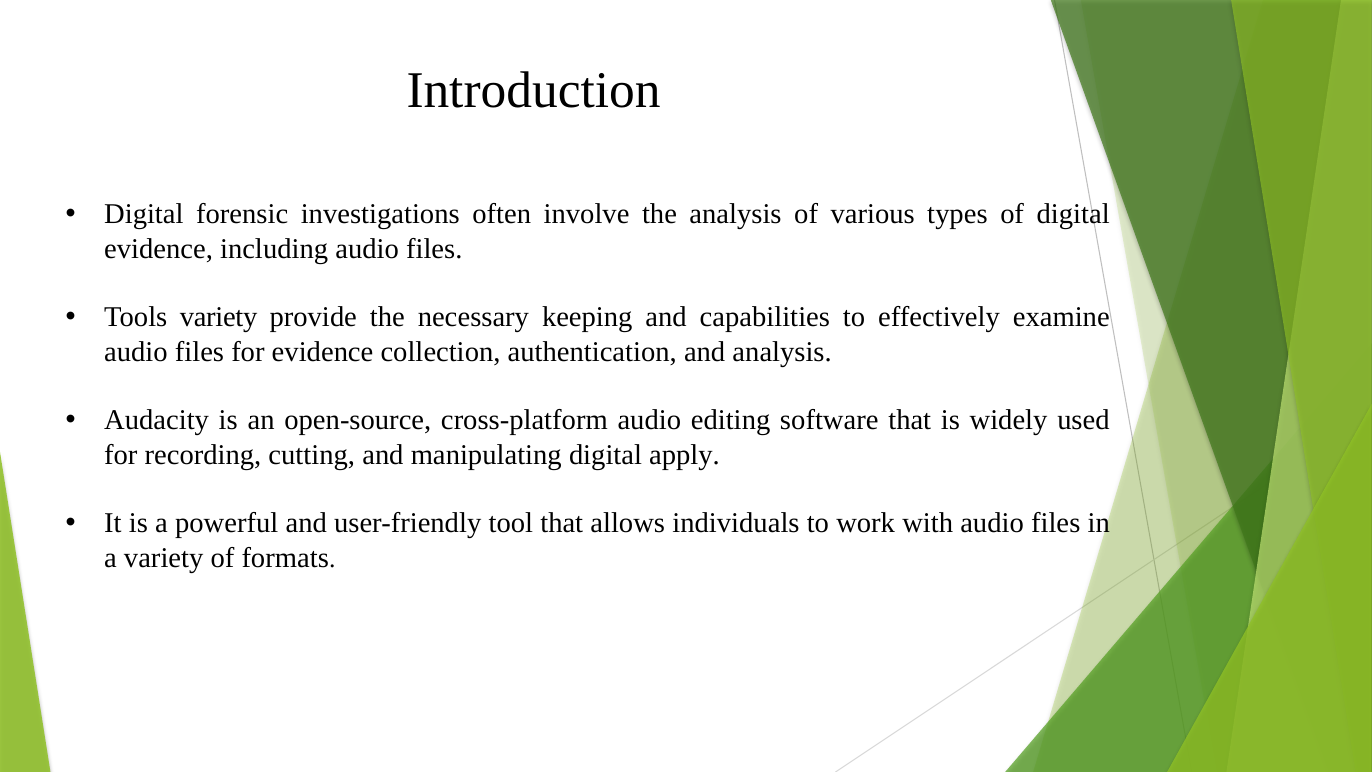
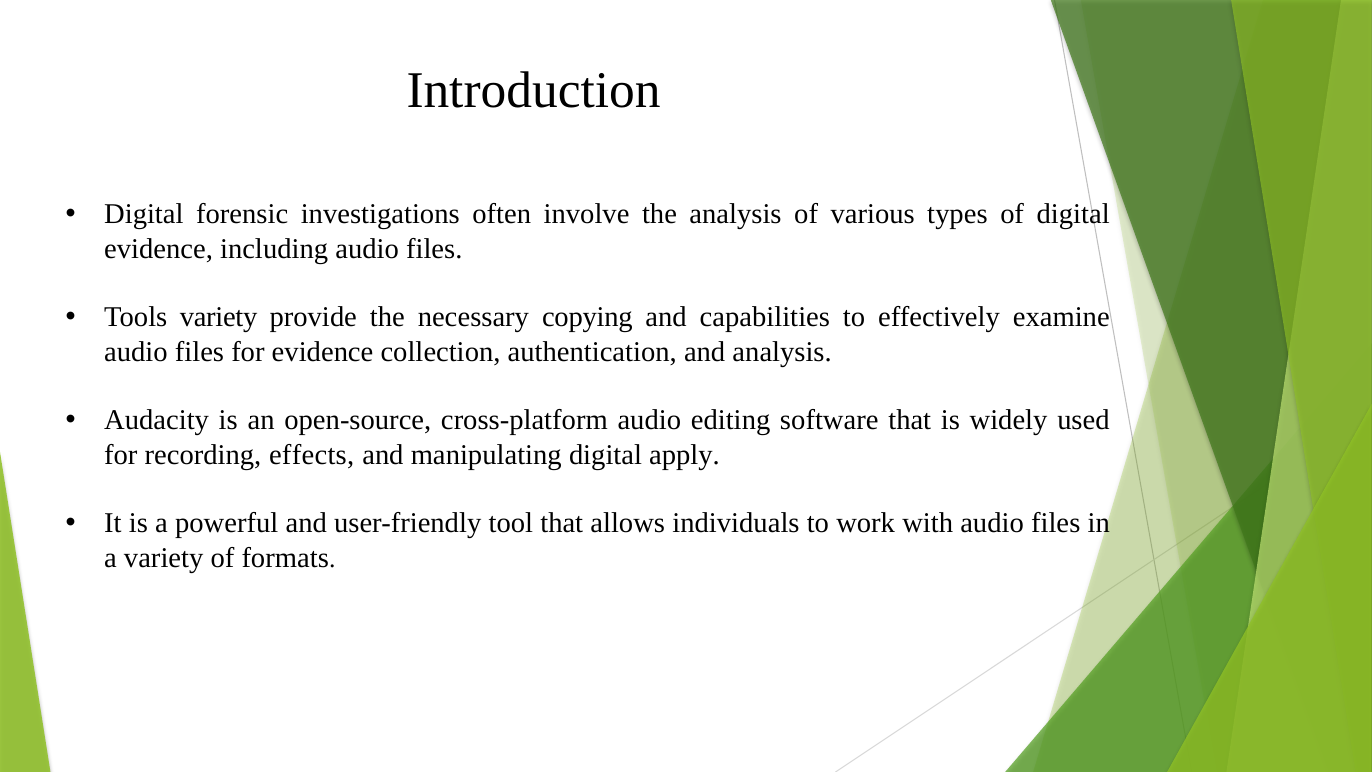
keeping: keeping -> copying
cutting: cutting -> effects
